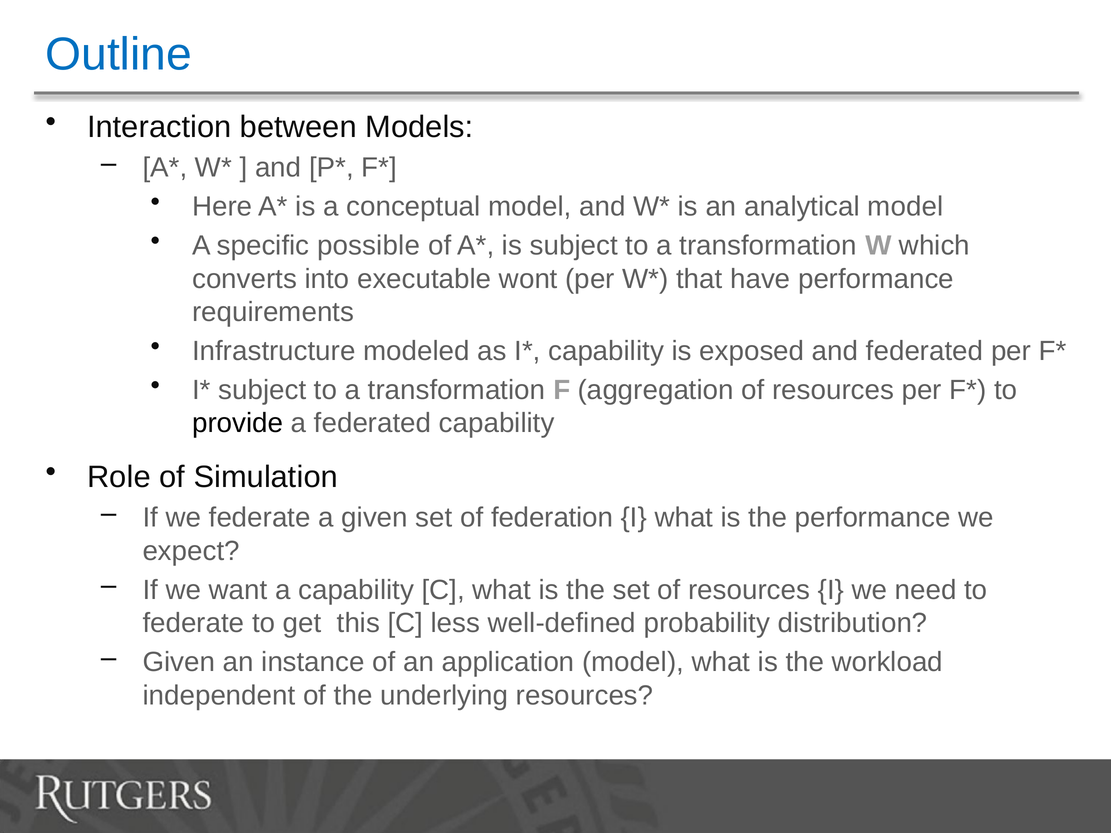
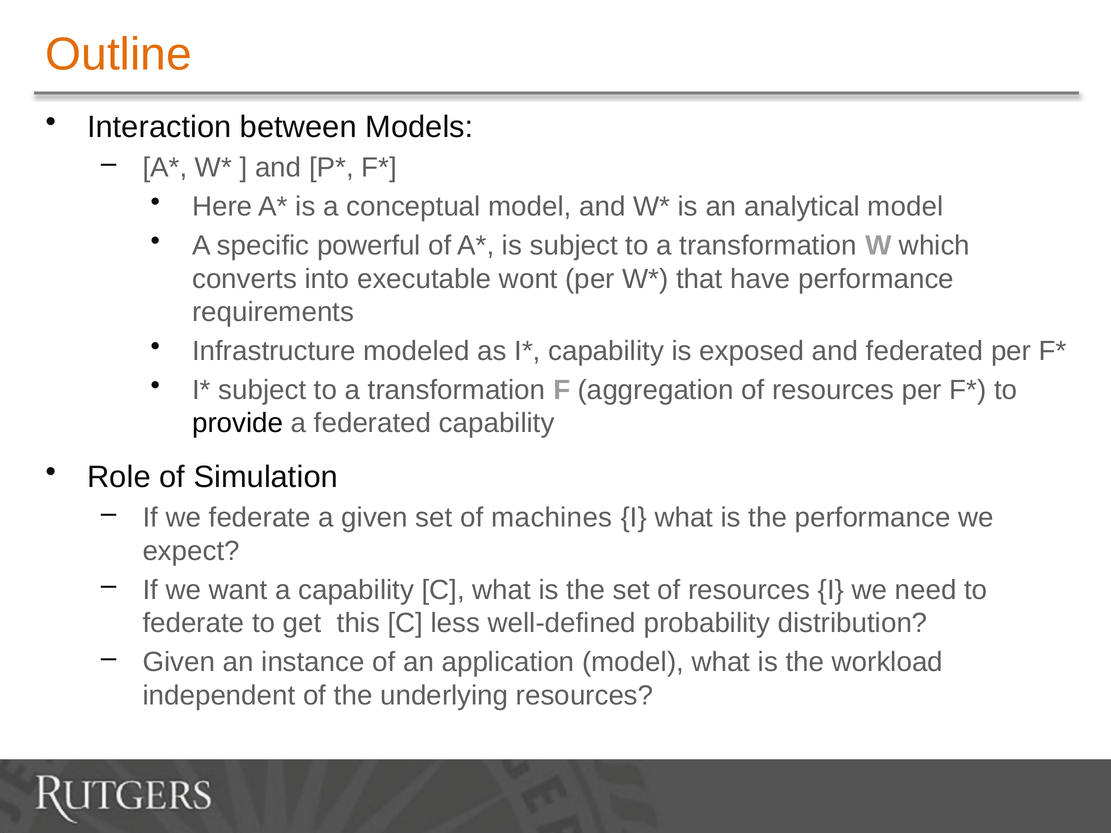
Outline colour: blue -> orange
possible: possible -> powerful
federation: federation -> machines
